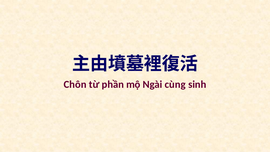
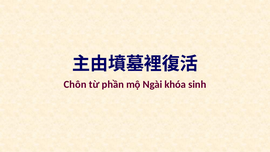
cùng: cùng -> khóa
